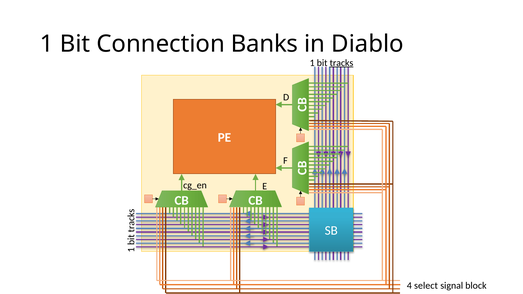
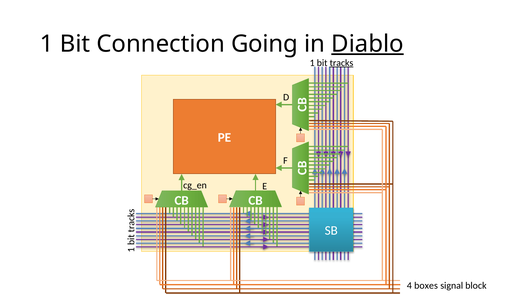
Banks: Banks -> Going
Diablo underline: none -> present
select: select -> boxes
